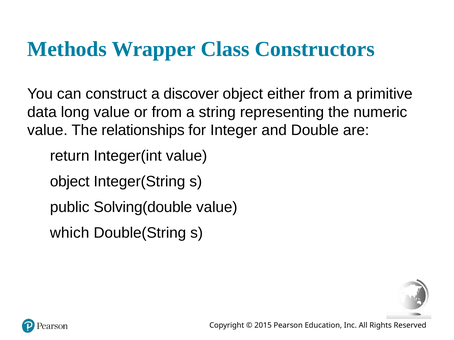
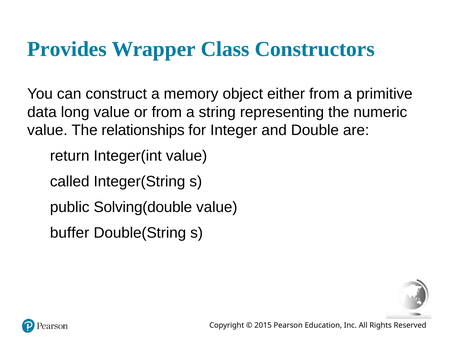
Methods: Methods -> Provides
discover: discover -> memory
object at (70, 182): object -> called
which: which -> buffer
